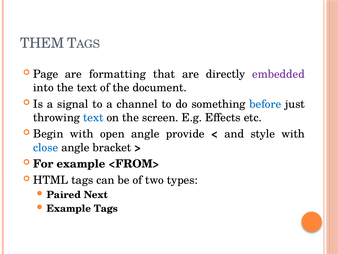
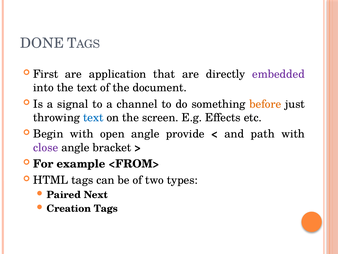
THEM: THEM -> DONE
Page: Page -> First
formatting: formatting -> application
before colour: blue -> orange
style: style -> path
close colour: blue -> purple
Example at (69, 208): Example -> Creation
